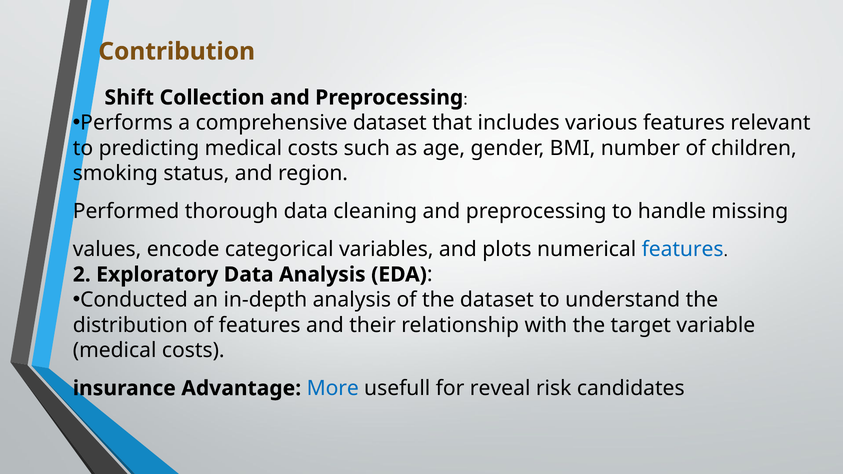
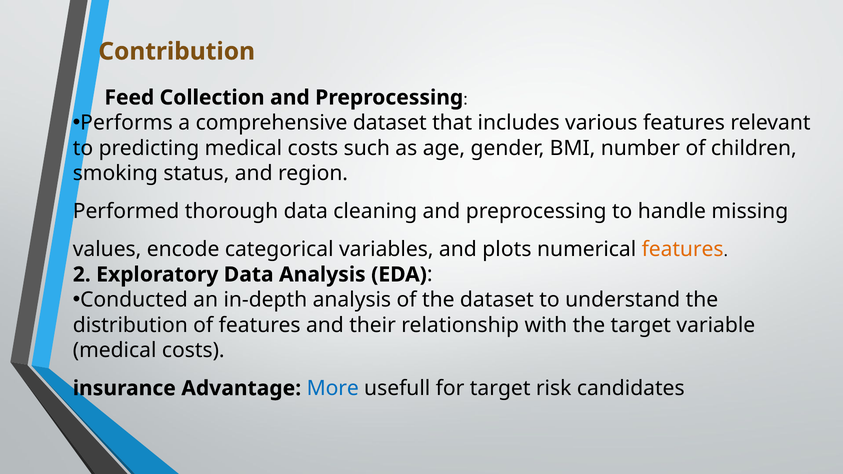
Shift: Shift -> Feed
features at (683, 249) colour: blue -> orange
for reveal: reveal -> target
